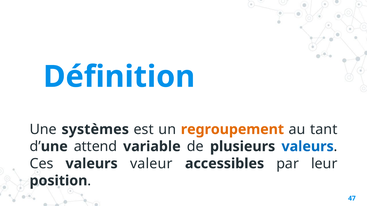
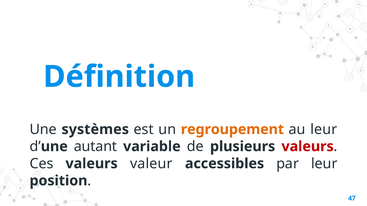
au tant: tant -> leur
attend: attend -> autant
valeurs at (308, 147) colour: blue -> red
